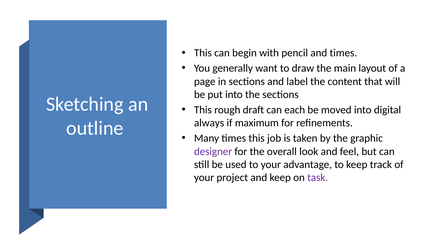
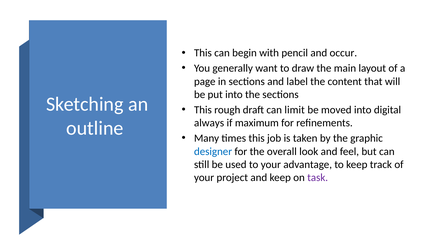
and times: times -> occur
each: each -> limit
designer colour: purple -> blue
